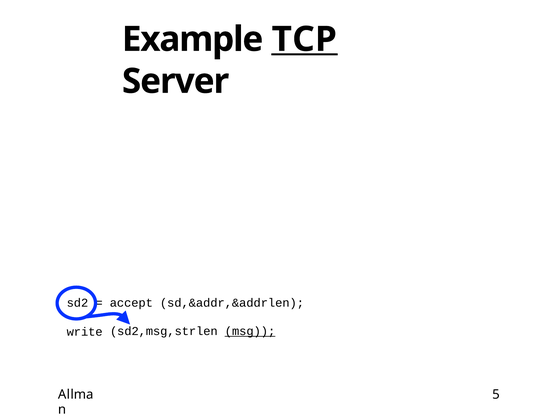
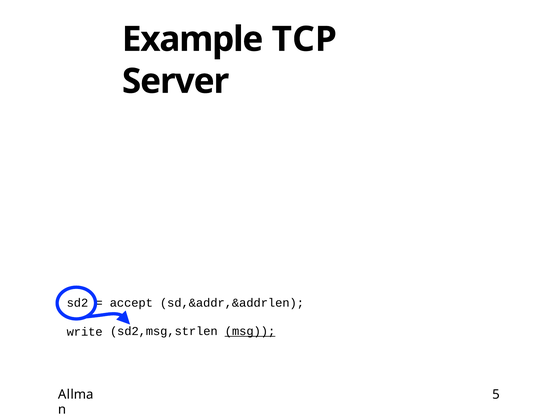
TCP underline: present -> none
